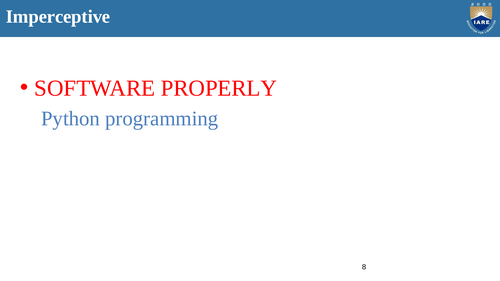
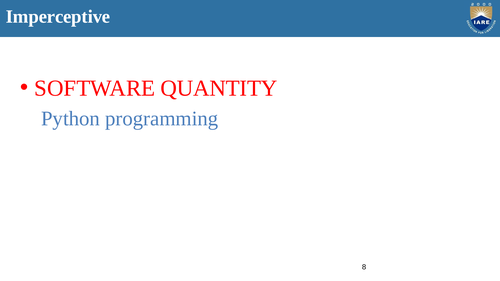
PROPERLY: PROPERLY -> QUANTITY
